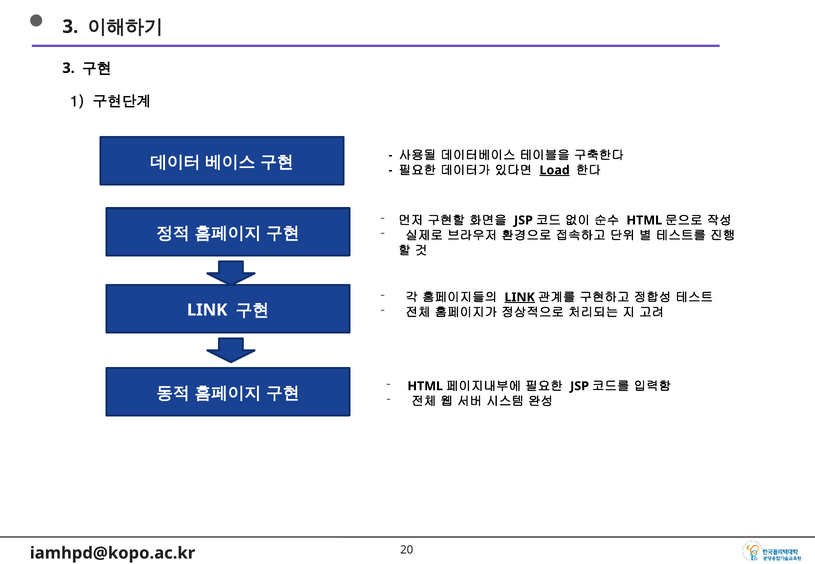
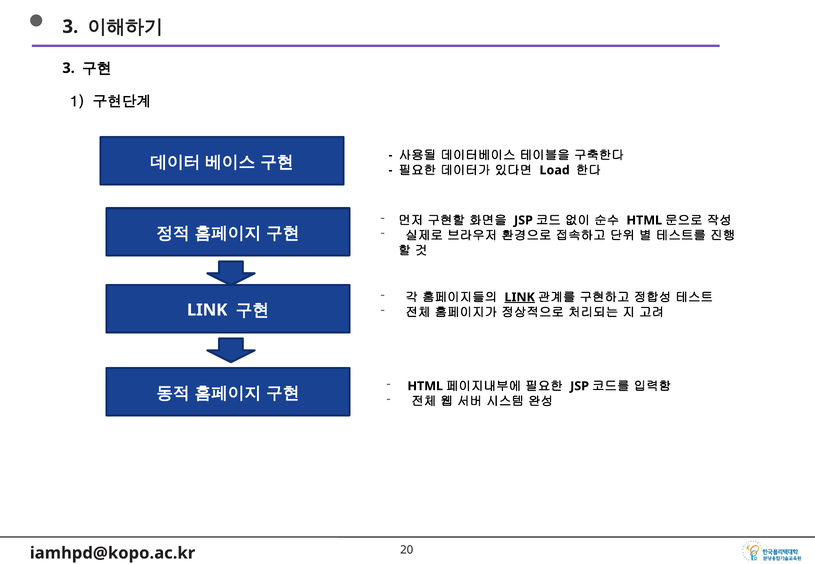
Load underline: present -> none
